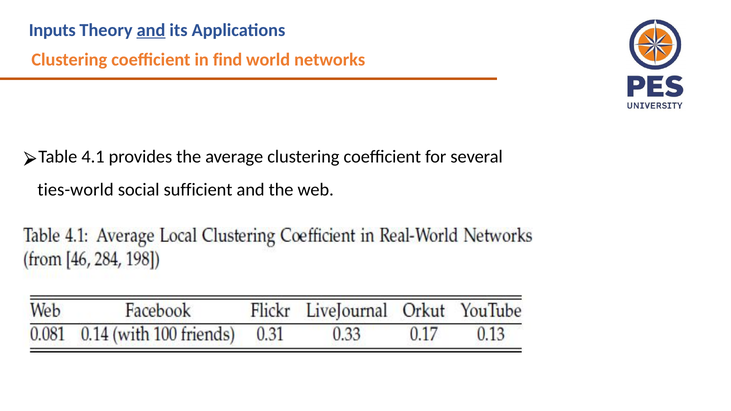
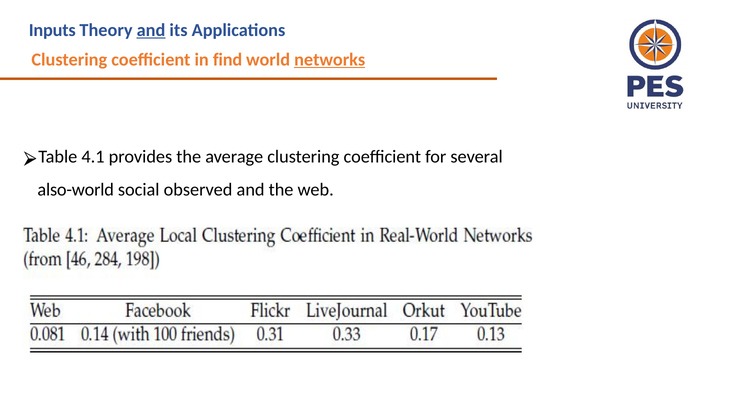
networks underline: none -> present
ties-world: ties-world -> also-world
sufficient: sufficient -> observed
